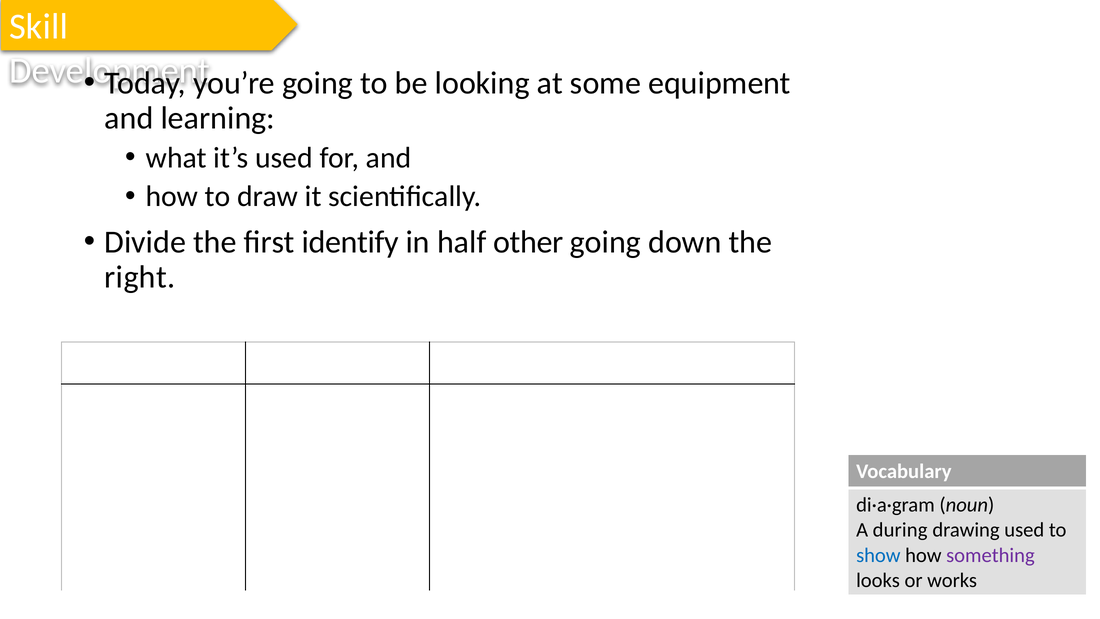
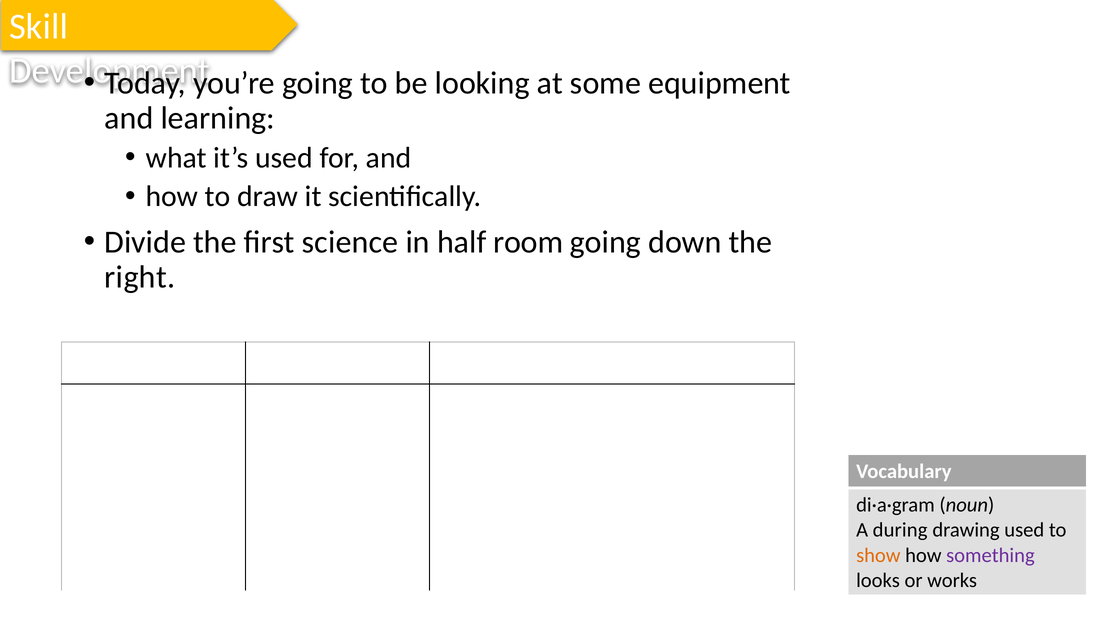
identify: identify -> science
other: other -> room
show colour: blue -> orange
